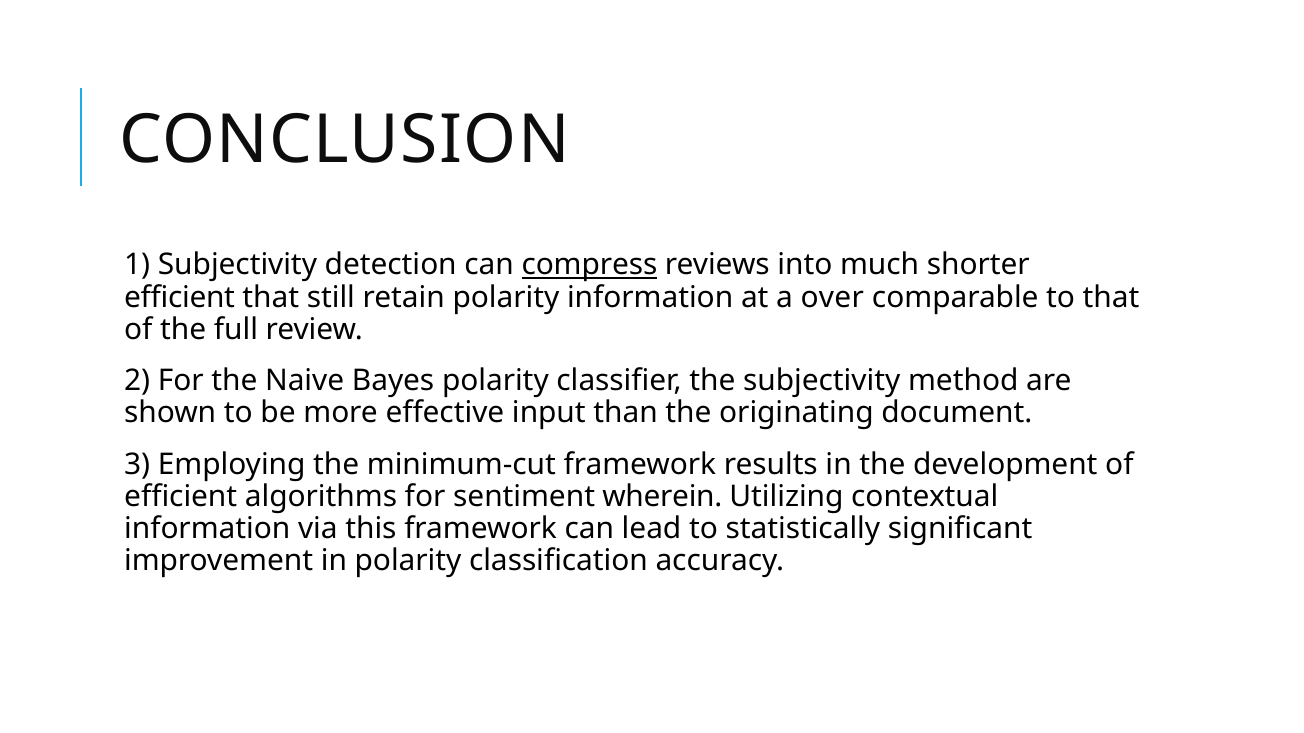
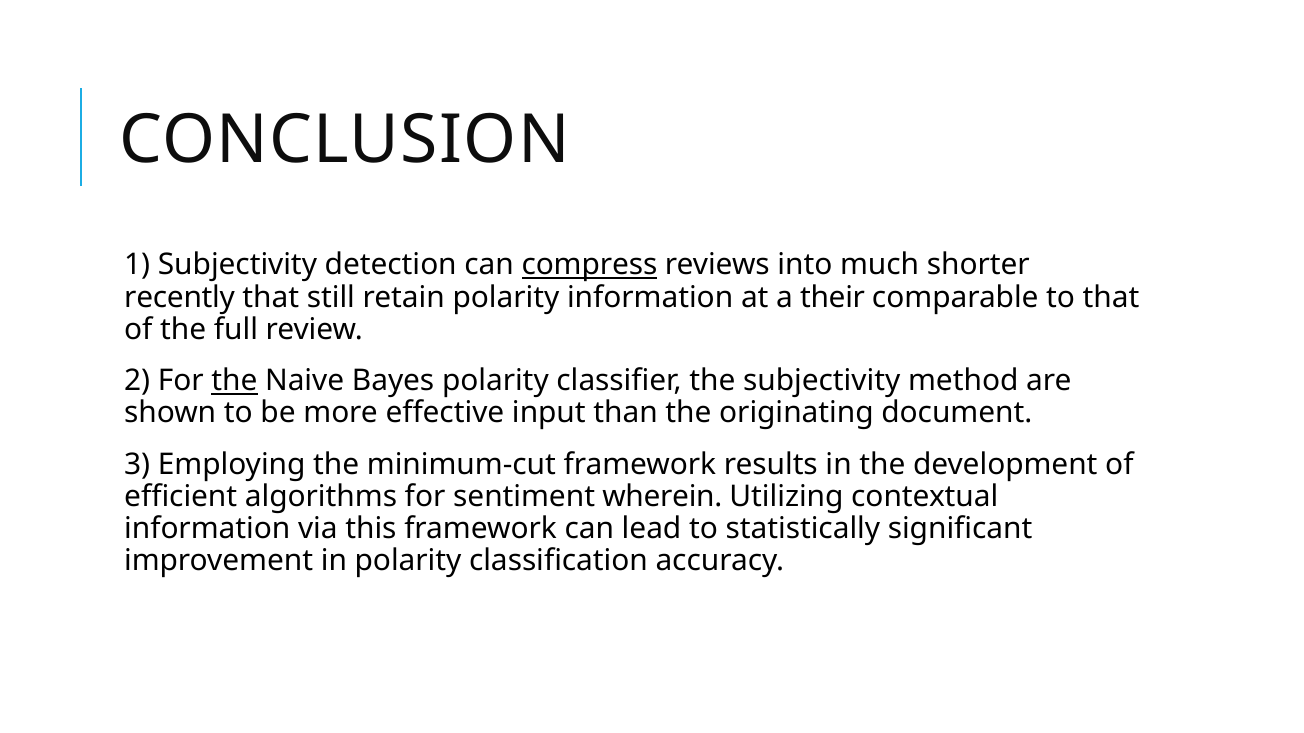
efficient at (180, 298): efficient -> recently
over: over -> their
the at (235, 381) underline: none -> present
